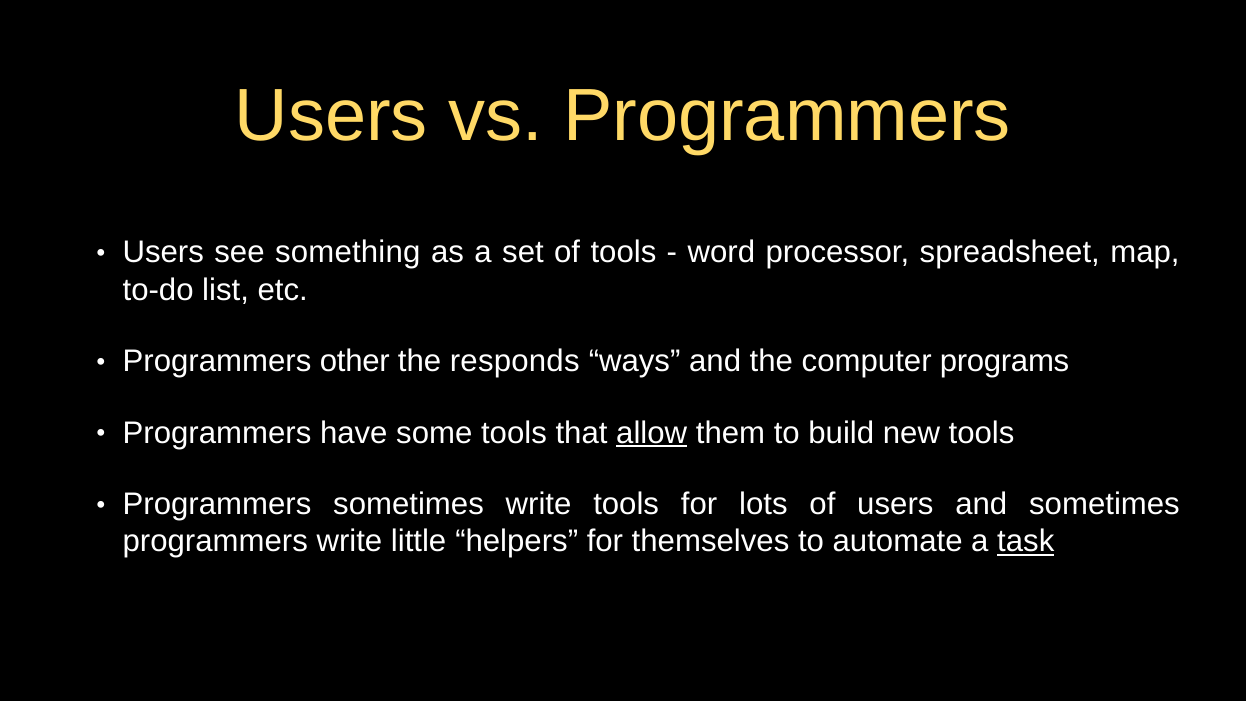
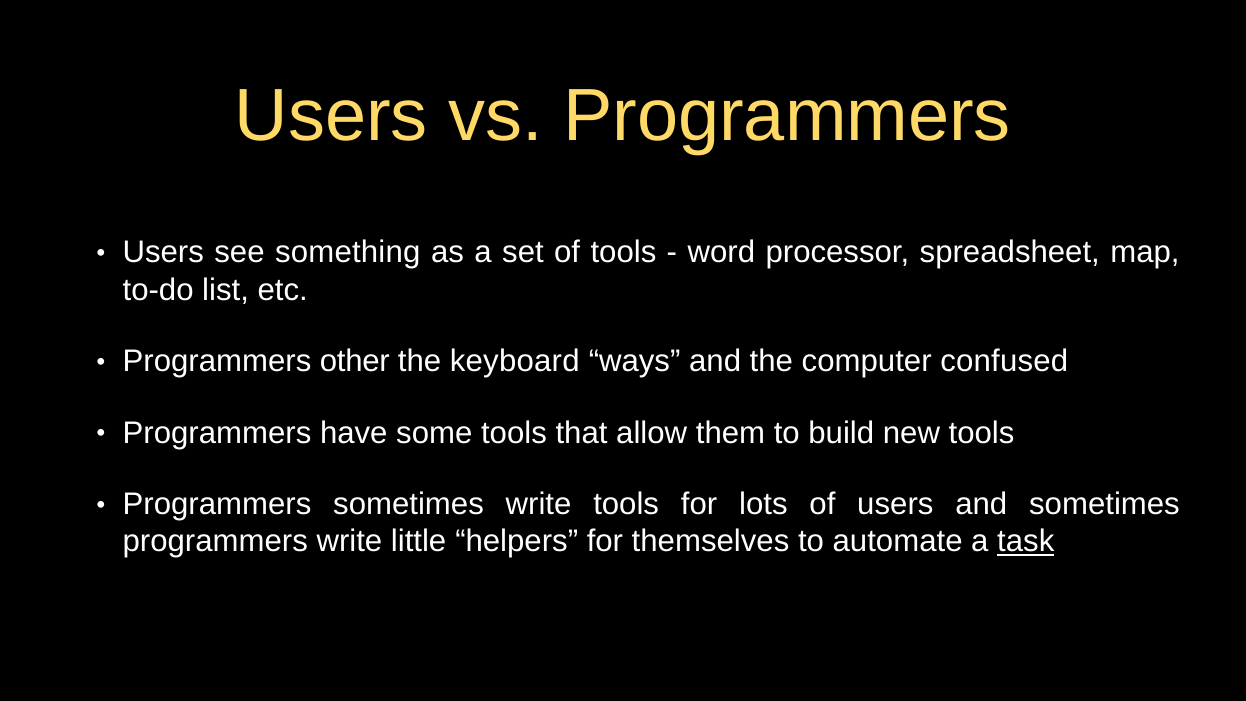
responds: responds -> keyboard
programs: programs -> confused
allow underline: present -> none
